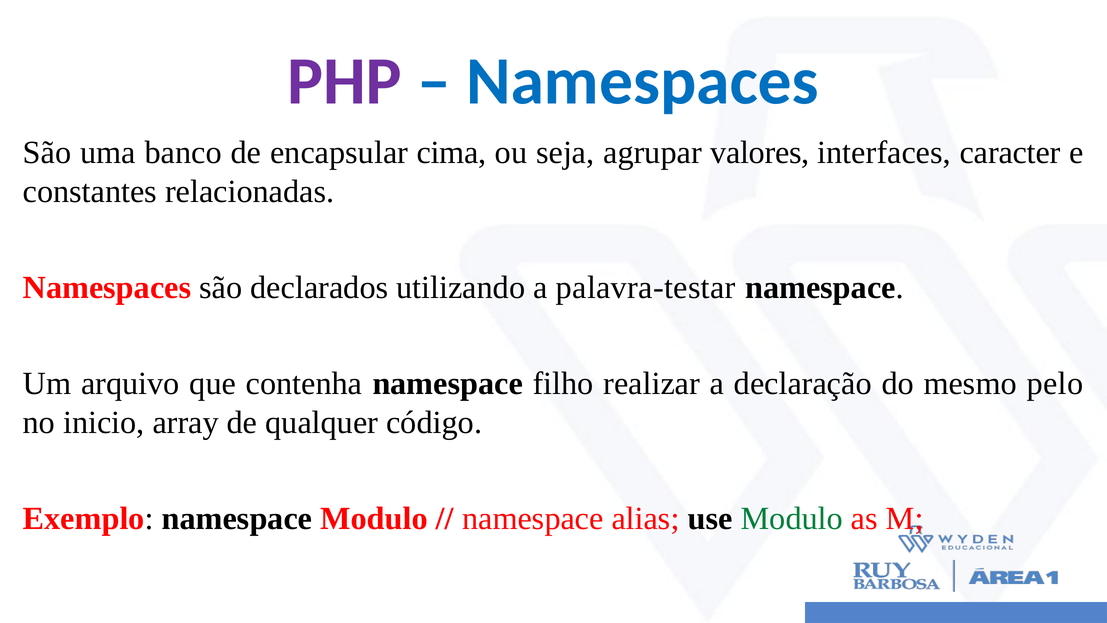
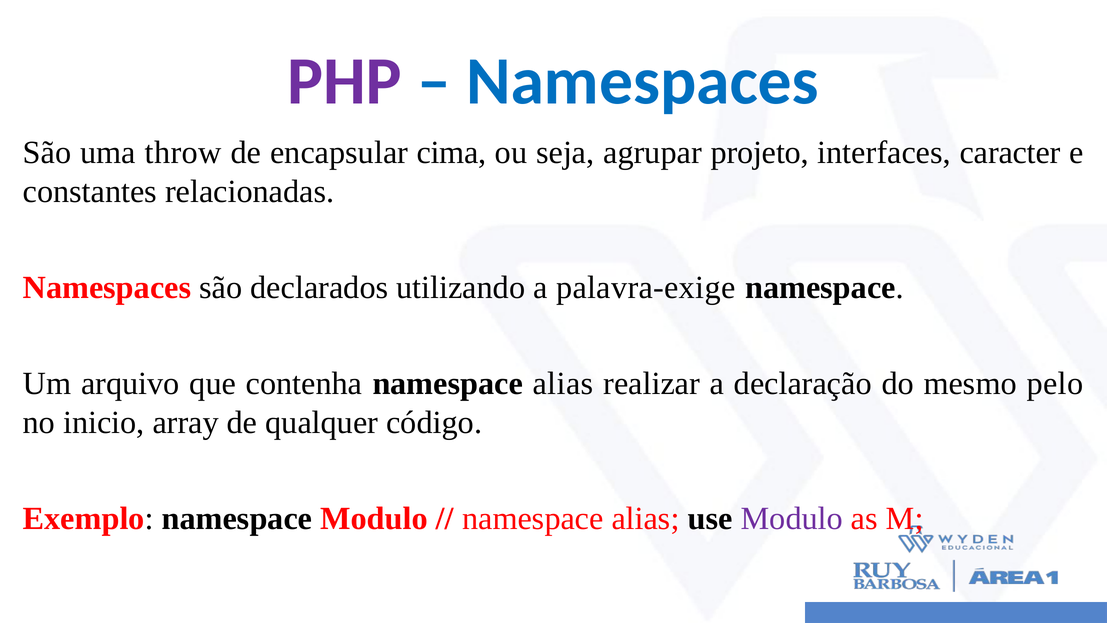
banco: banco -> throw
valores: valores -> projeto
palavra-testar: palavra-testar -> palavra-exige
contenha namespace filho: filho -> alias
Modulo at (792, 518) colour: green -> purple
